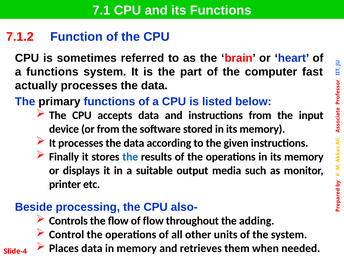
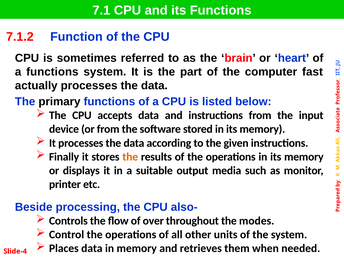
the at (130, 157) colour: blue -> orange
of flow: flow -> over
adding: adding -> modes
